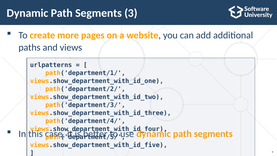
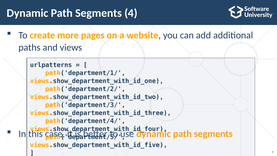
3: 3 -> 4
